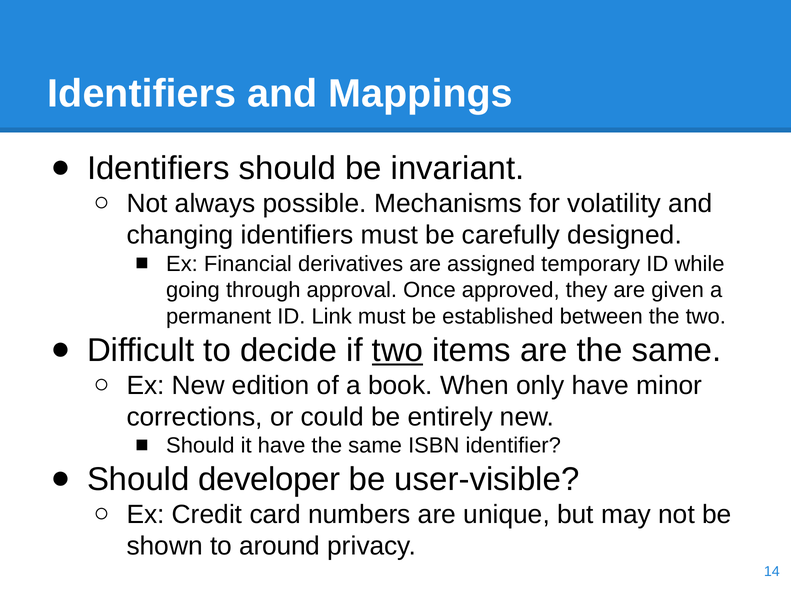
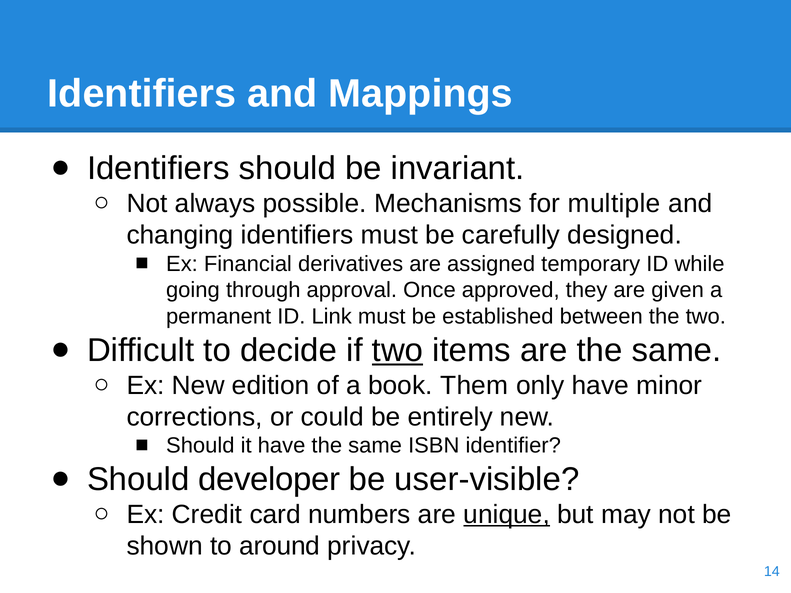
volatility: volatility -> multiple
When: When -> Them
unique underline: none -> present
